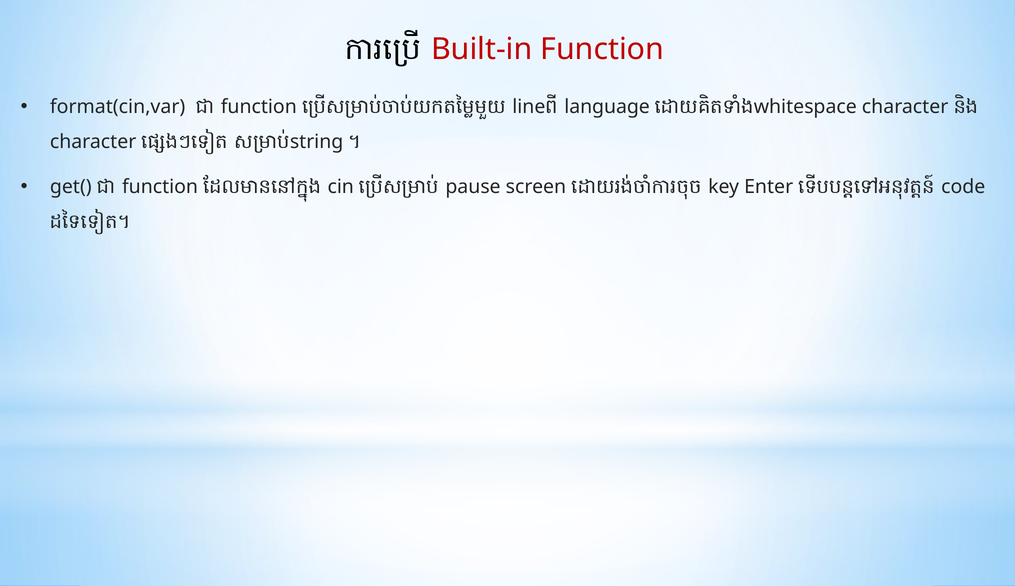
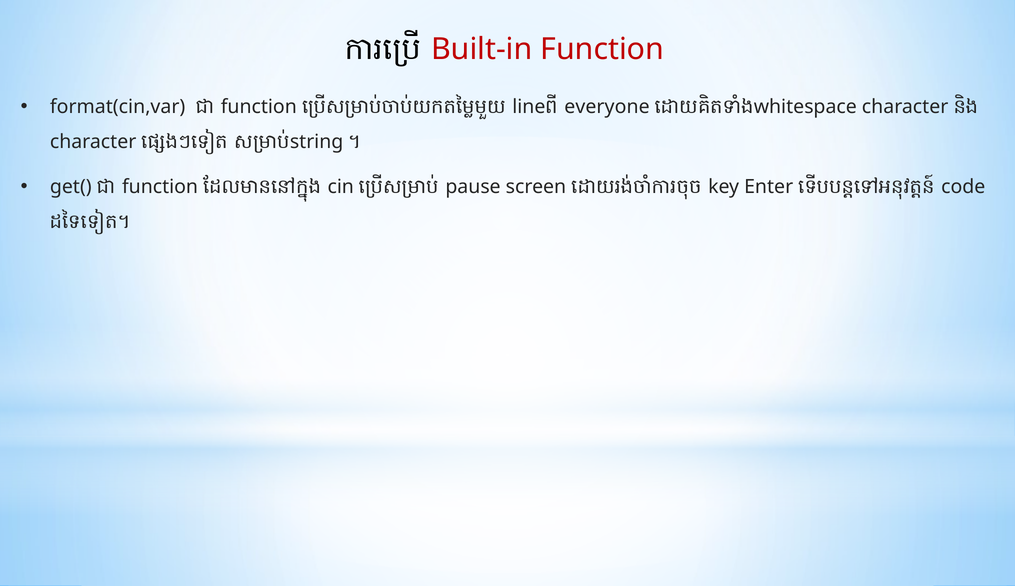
language: language -> everyone
